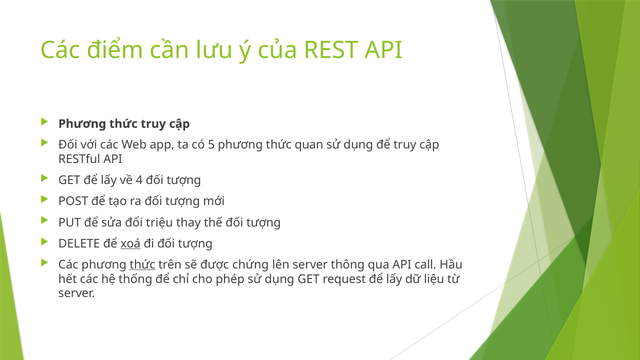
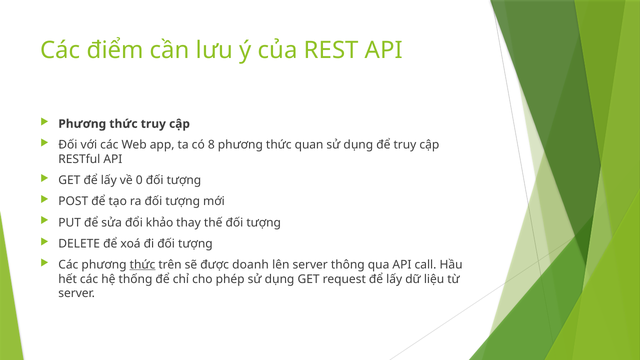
5: 5 -> 8
4: 4 -> 0
triệu: triệu -> khảo
xoá underline: present -> none
chứng: chứng -> doanh
